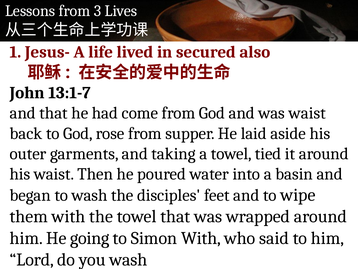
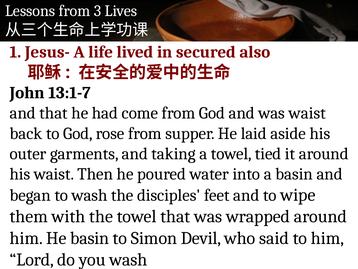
He going: going -> basin
Simon With: With -> Devil
